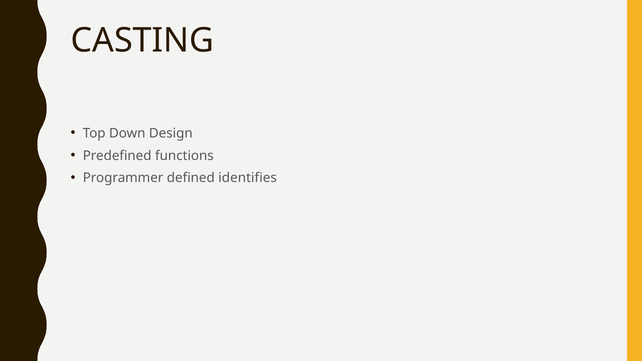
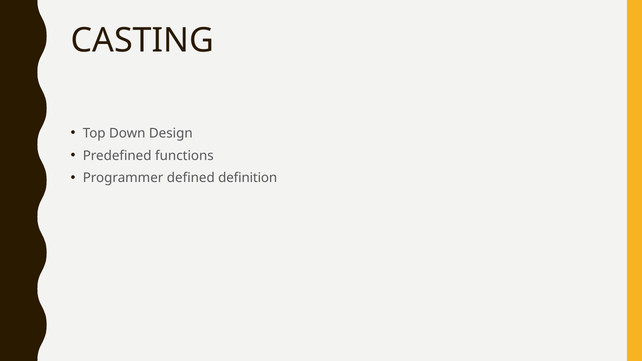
identifies: identifies -> definition
